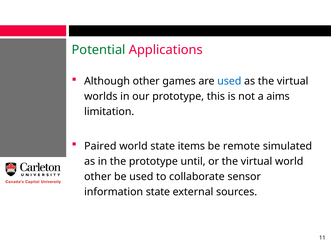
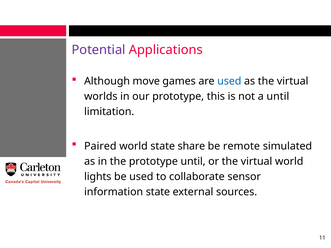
Potential colour: green -> purple
Although other: other -> move
a aims: aims -> until
items: items -> share
other at (98, 177): other -> lights
